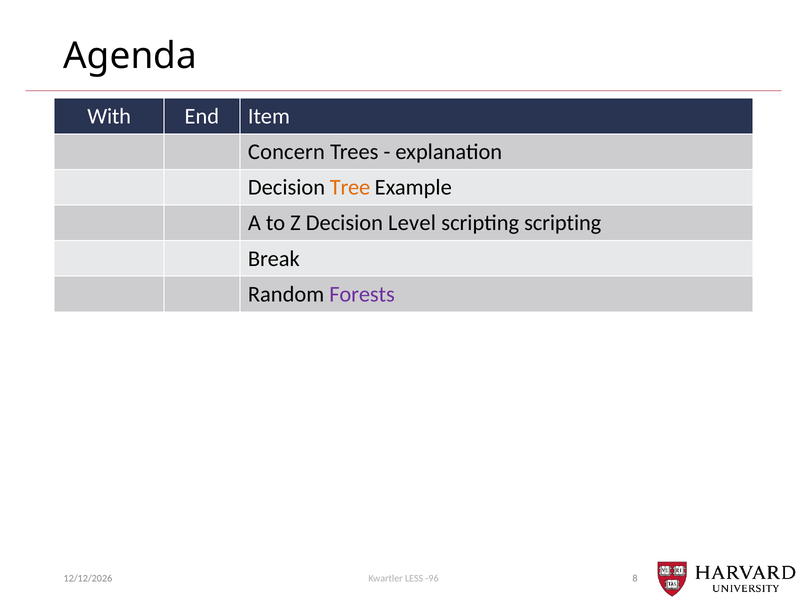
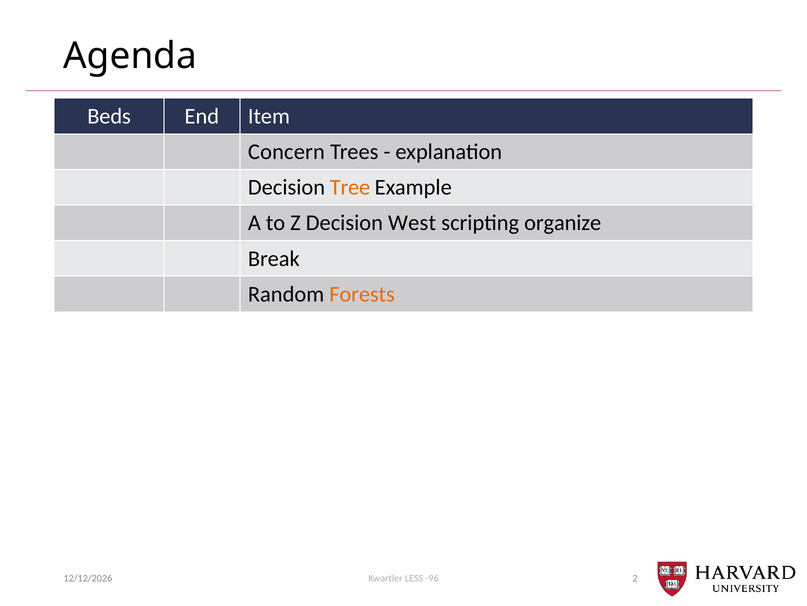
With: With -> Beds
Level: Level -> West
scripting scripting: scripting -> organize
Forests colour: purple -> orange
8: 8 -> 2
